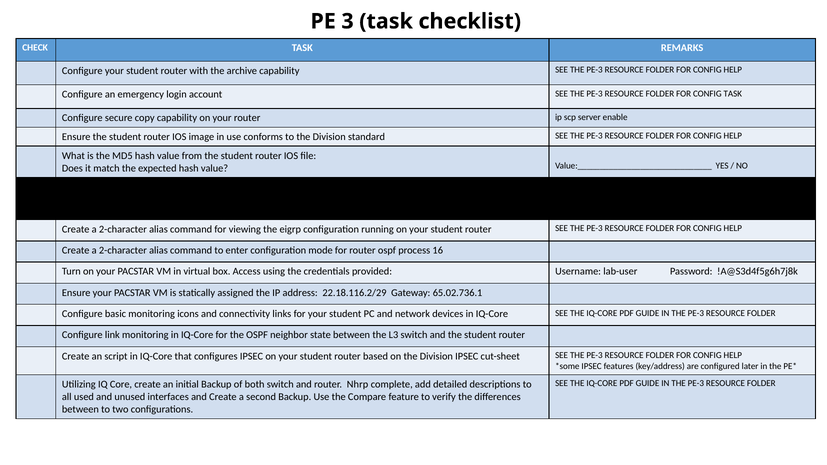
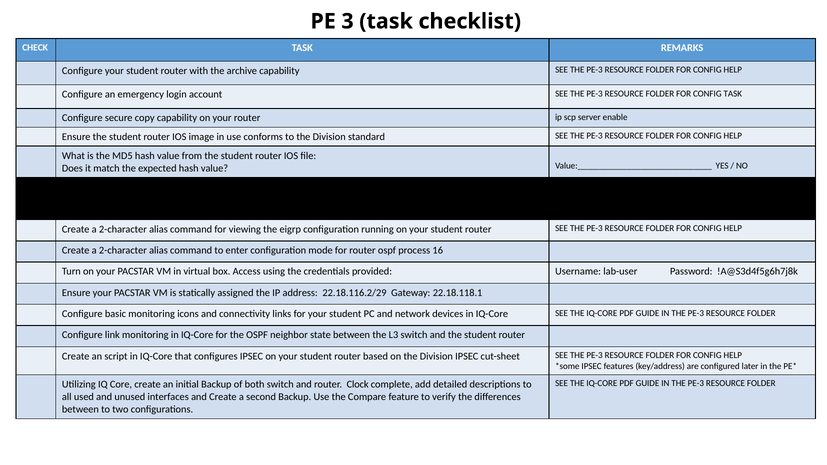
65.02.736.1: 65.02.736.1 -> 22.18.118.1
Nhrp: Nhrp -> Clock
